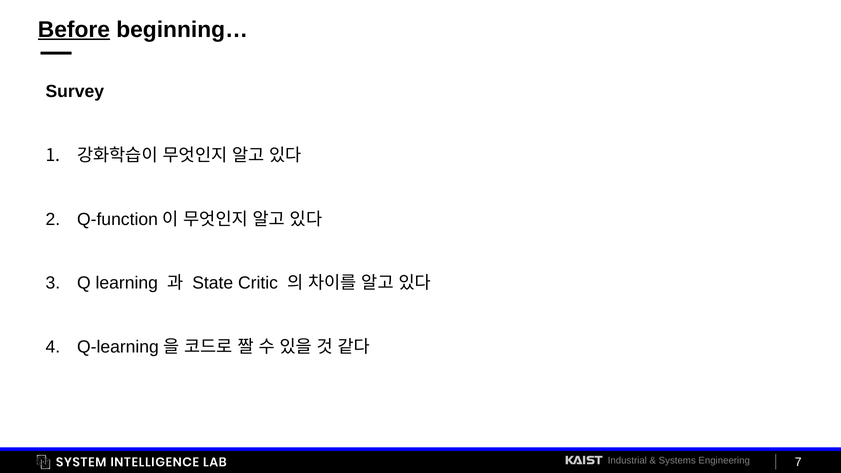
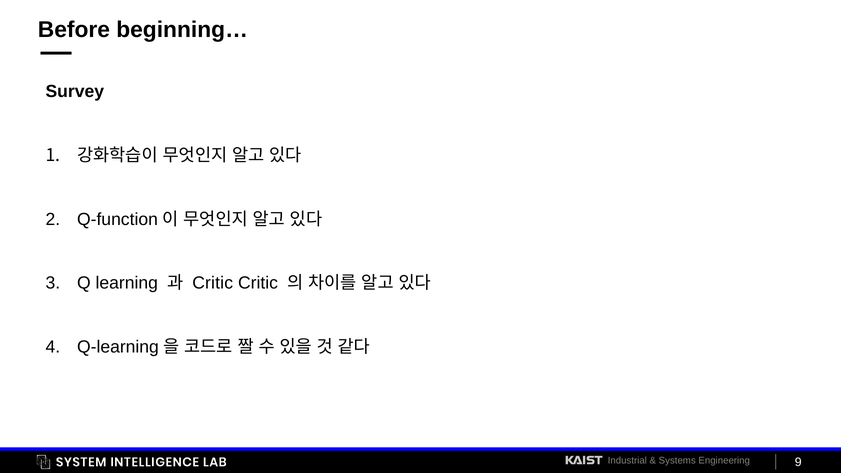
Before underline: present -> none
State at (213, 283): State -> Critic
7: 7 -> 9
